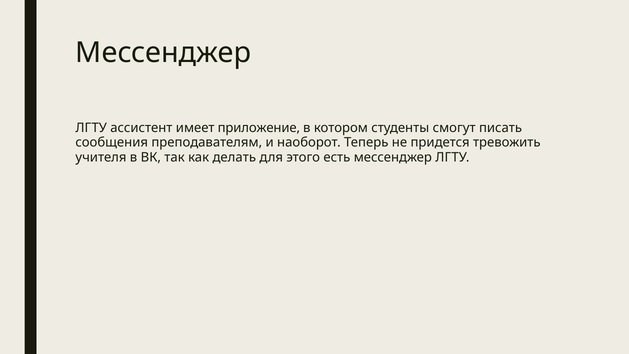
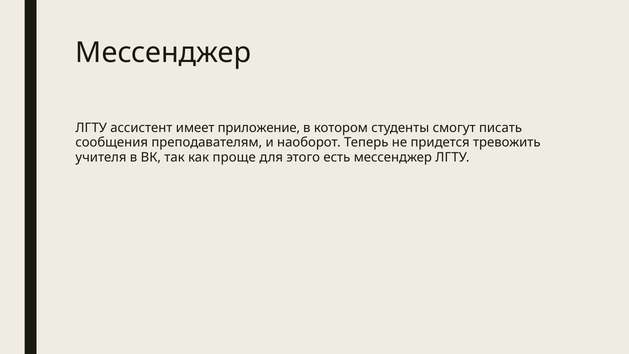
делать: делать -> проще
